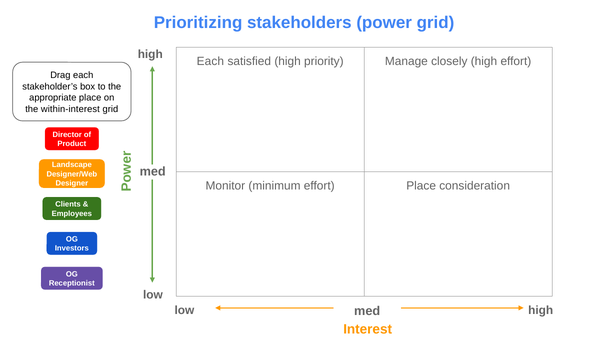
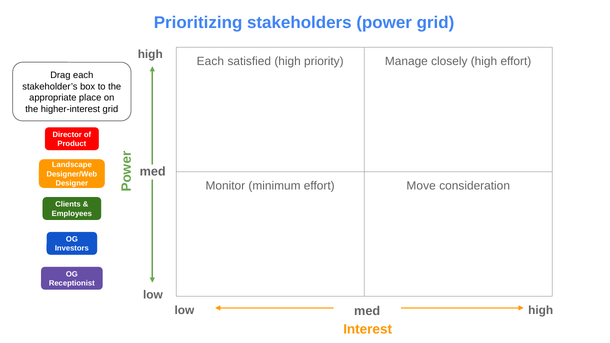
within-interest: within-interest -> higher-interest
effort Place: Place -> Move
